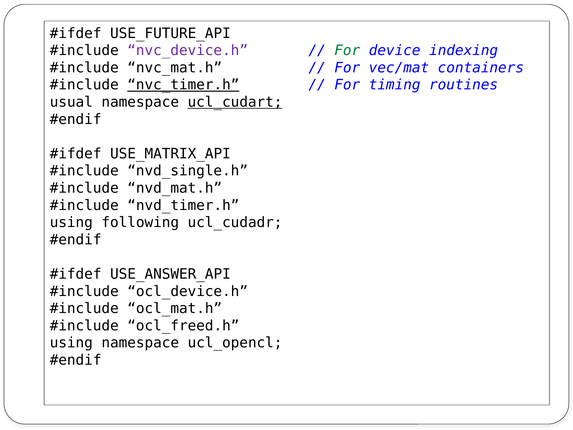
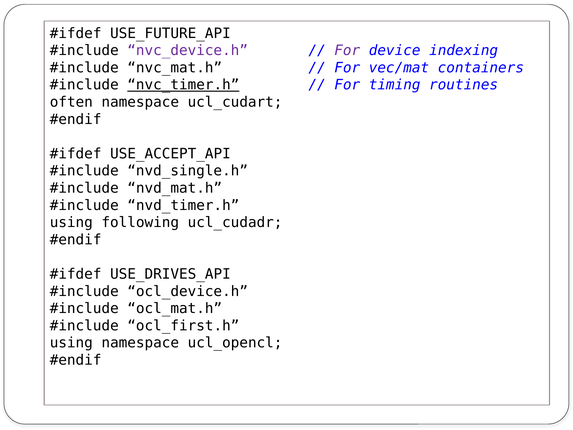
For at (347, 50) colour: green -> purple
usual: usual -> often
ucl_cudart underline: present -> none
USE_MATRIX_API: USE_MATRIX_API -> USE_ACCEPT_API
USE_ANSWER_API: USE_ANSWER_API -> USE_DRIVES_API
ocl_freed.h: ocl_freed.h -> ocl_first.h
